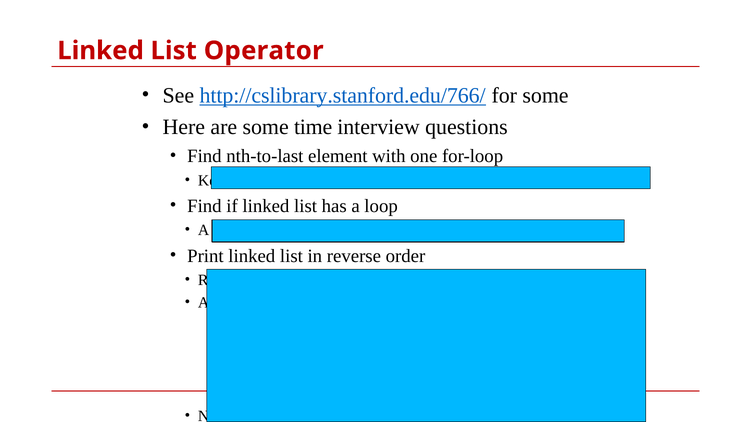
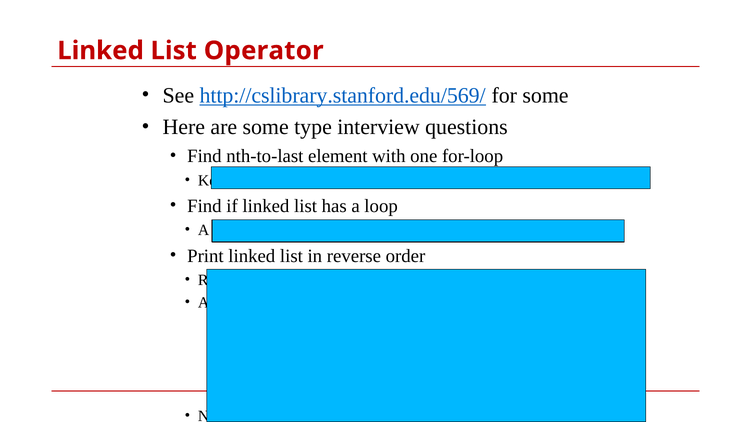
http://cslibrary.stanford.edu/766/: http://cslibrary.stanford.edu/766/ -> http://cslibrary.stanford.edu/569/
time: time -> type
